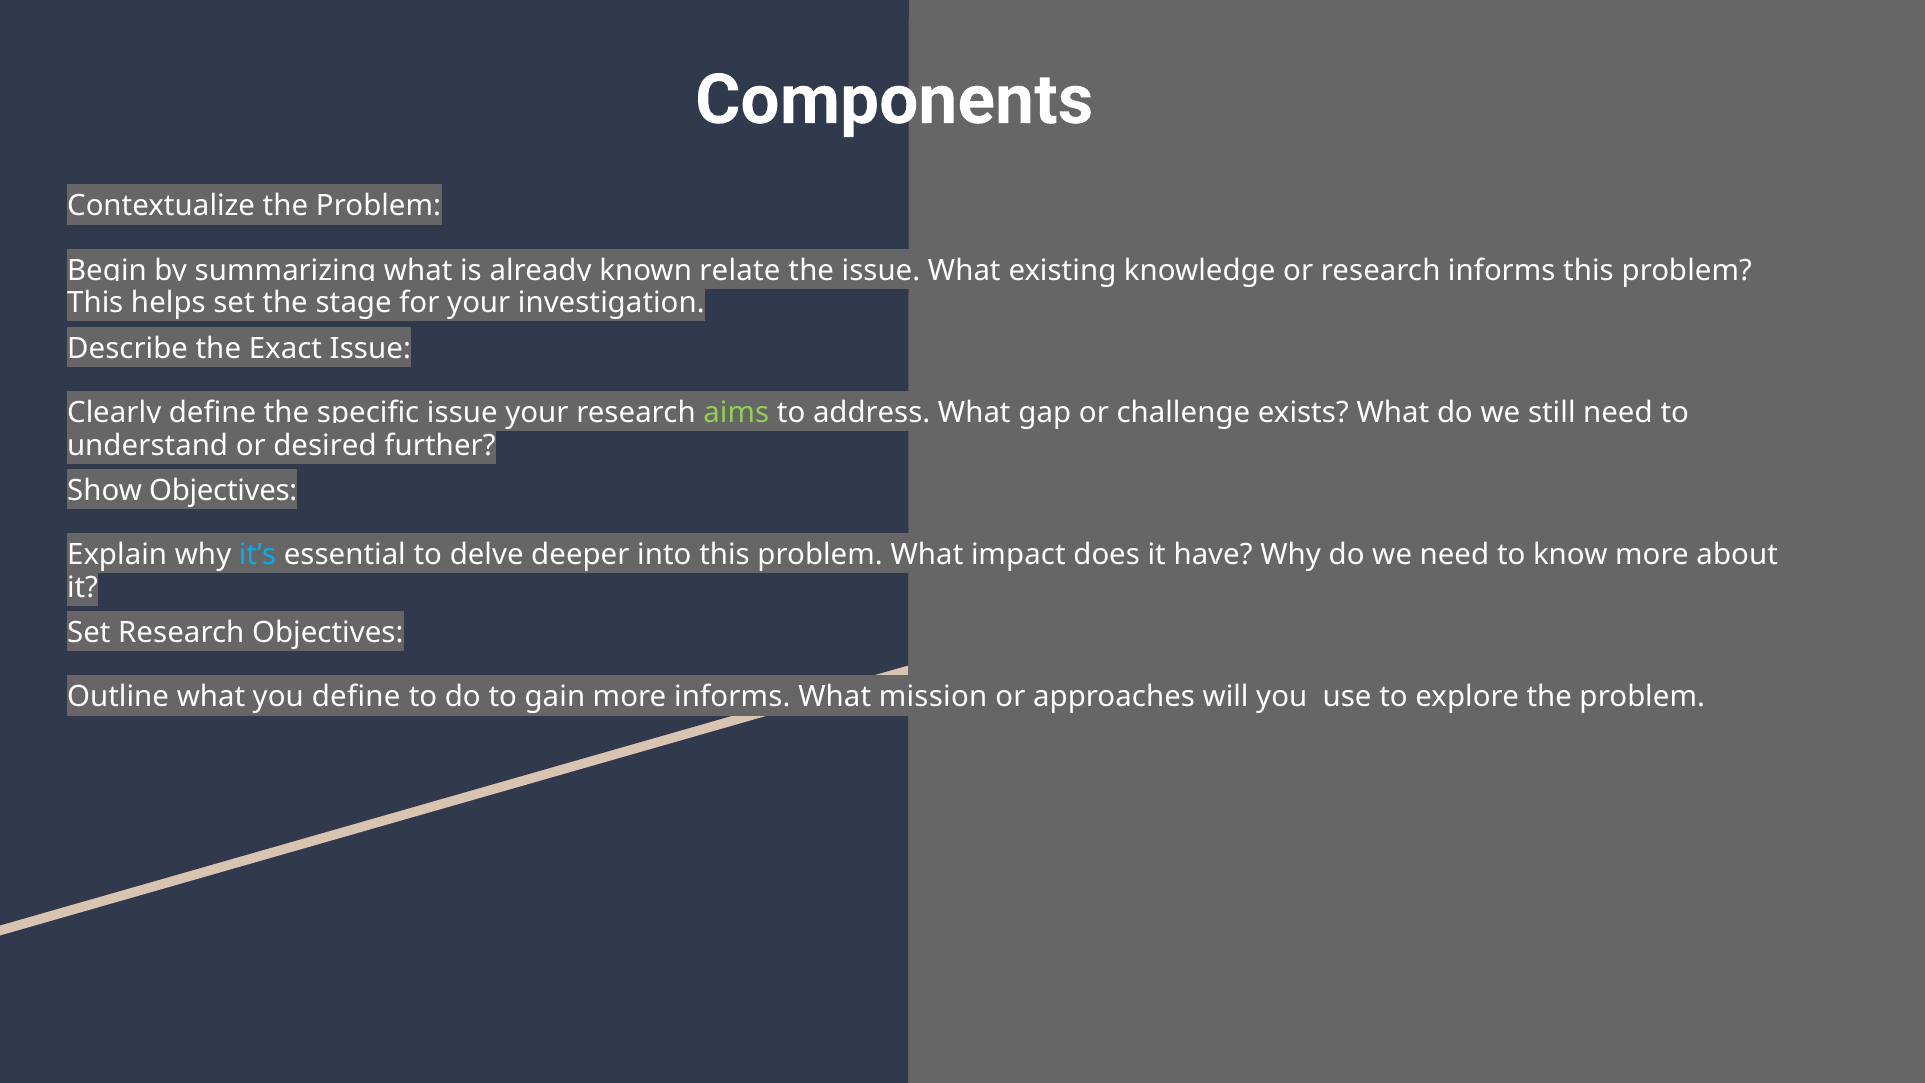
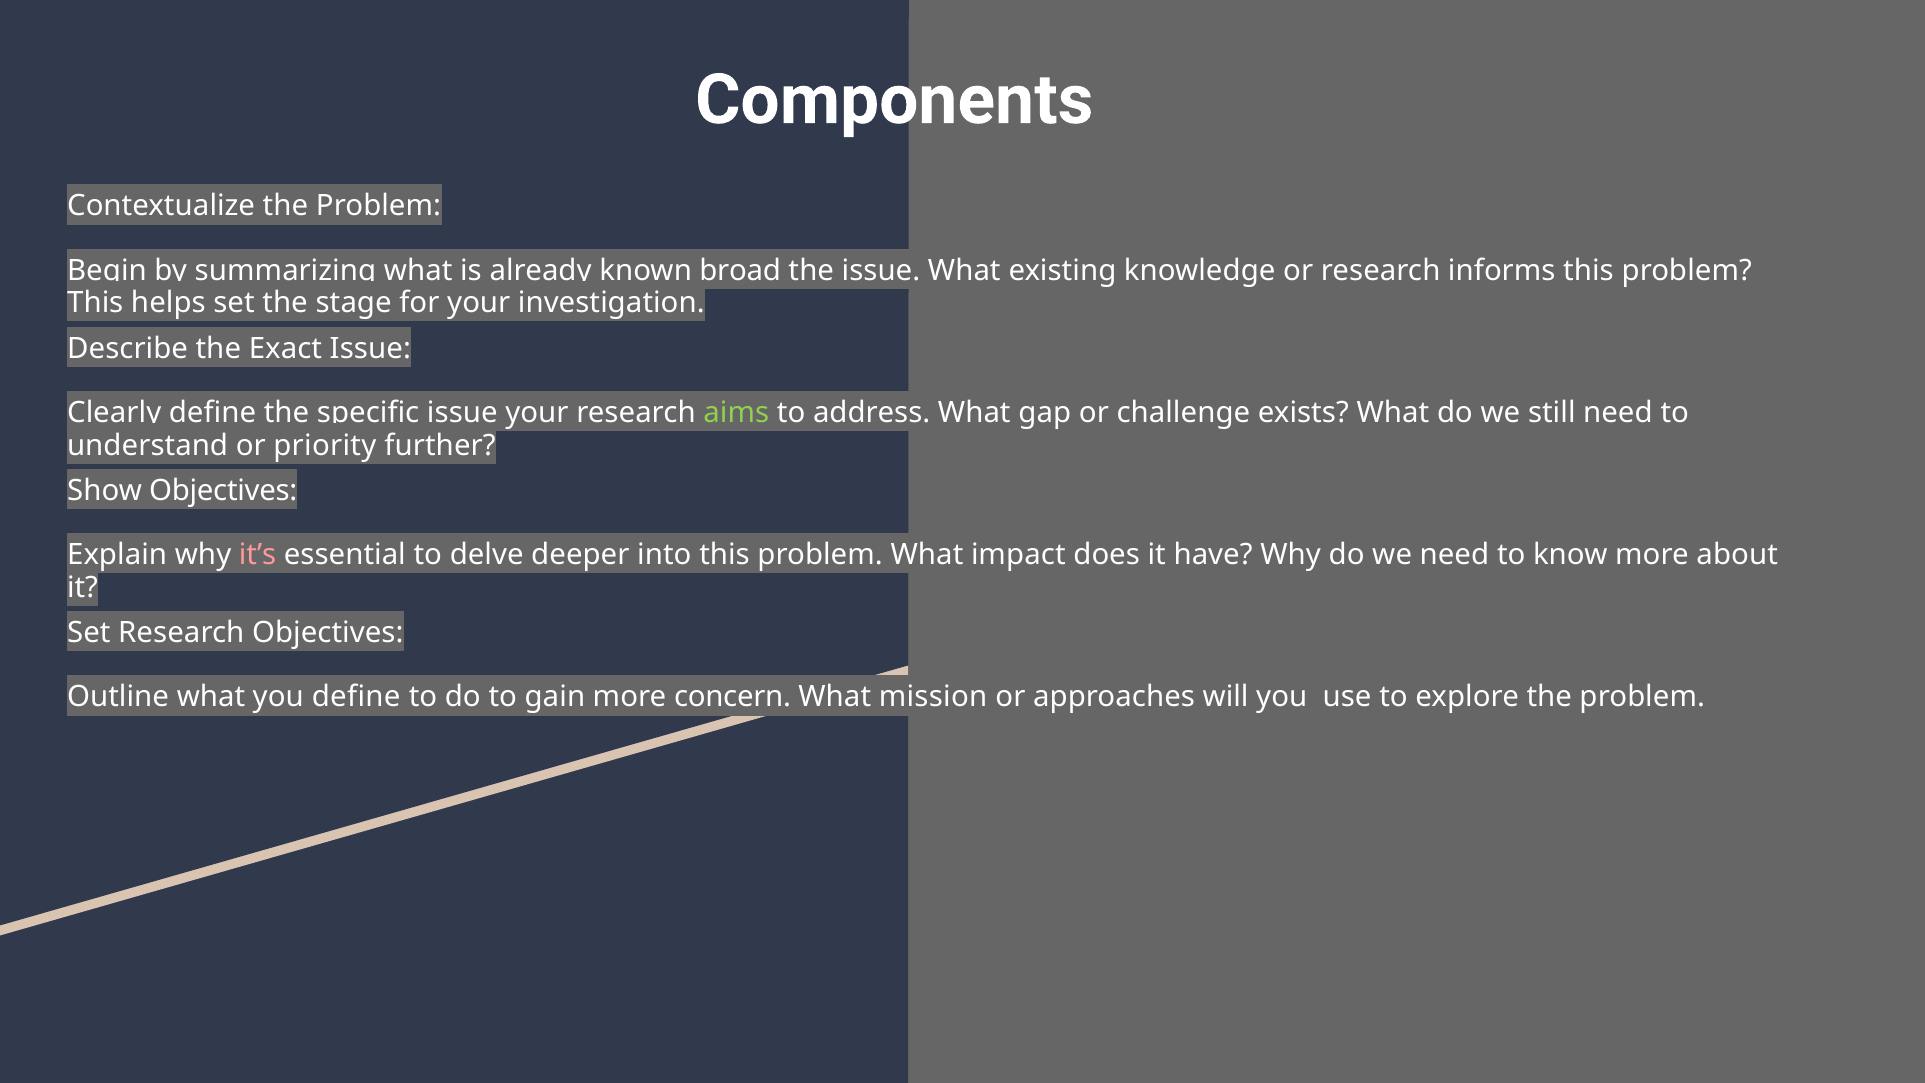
relate: relate -> broad
desired: desired -> priority
it’s colour: light blue -> pink
more informs: informs -> concern
